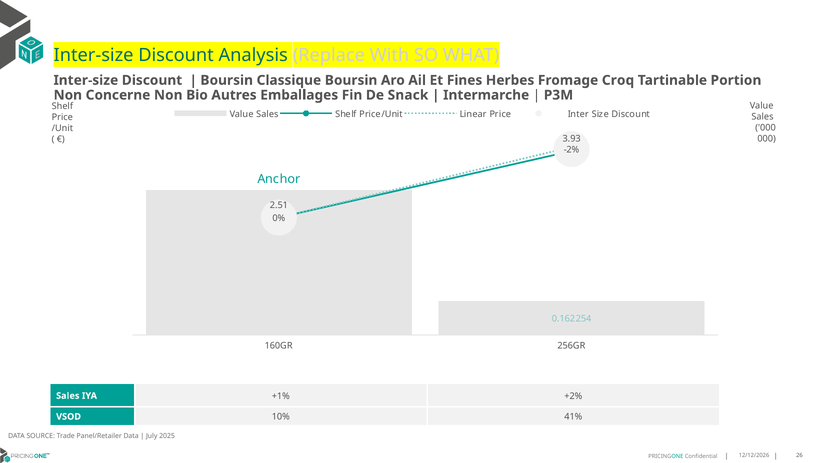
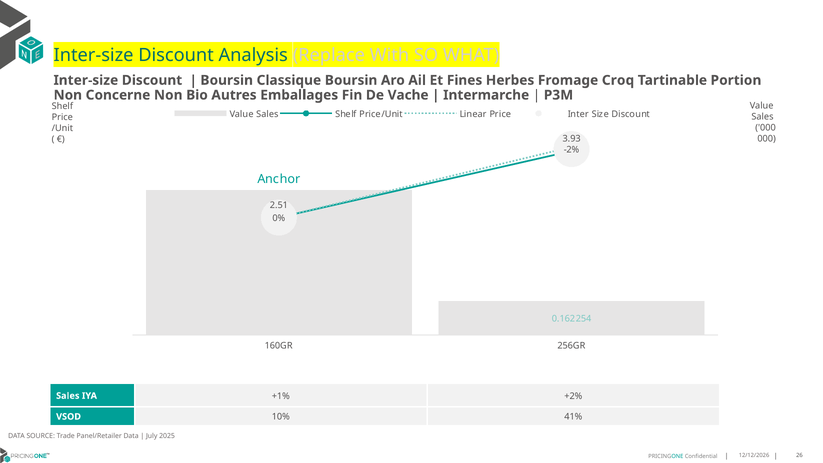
Snack: Snack -> Vache
